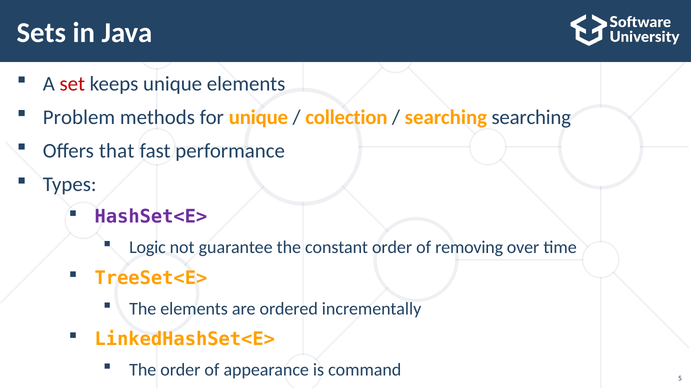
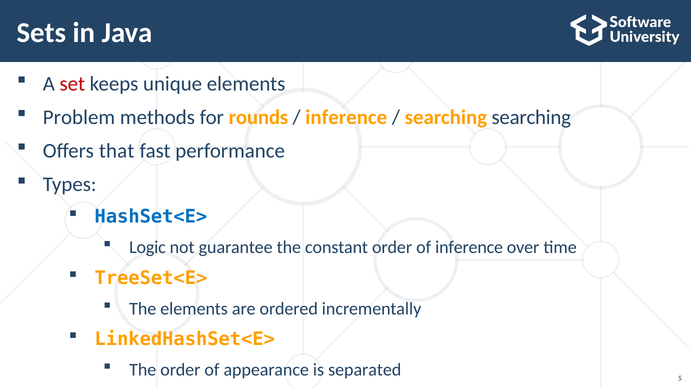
for unique: unique -> rounds
collection at (346, 118): collection -> inference
HashSet<E> colour: purple -> blue
of removing: removing -> inference
command: command -> separated
